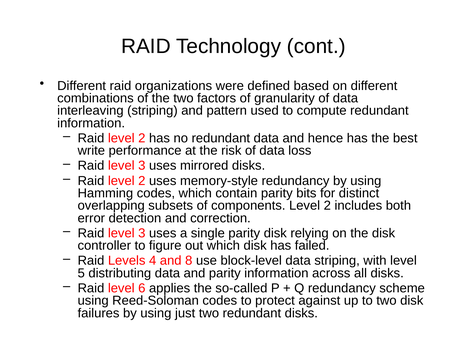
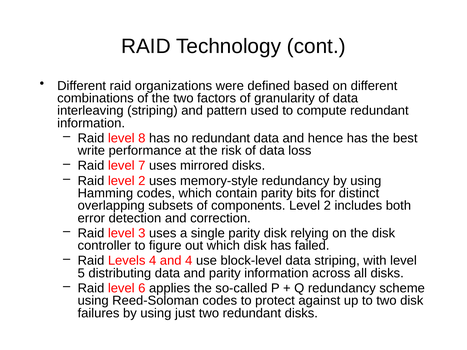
2 at (142, 138): 2 -> 8
3 at (142, 166): 3 -> 7
and 8: 8 -> 4
